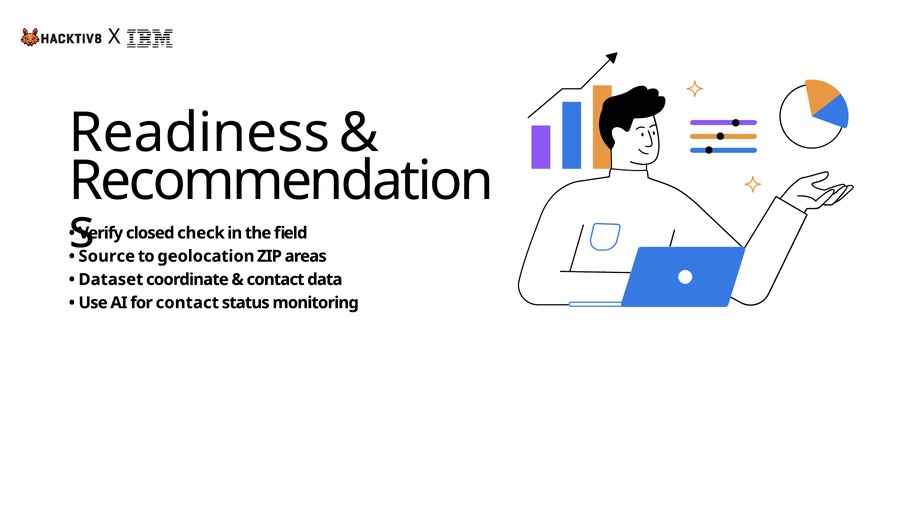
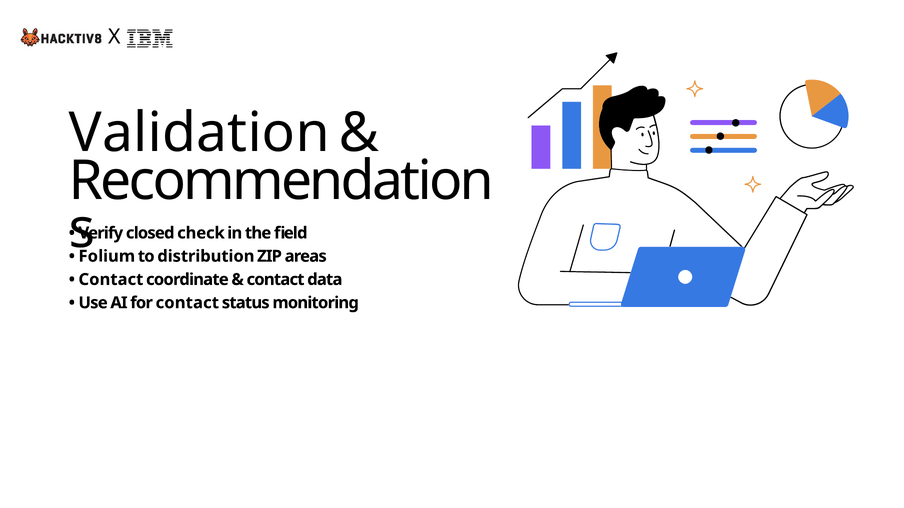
Readiness: Readiness -> Validation
Source: Source -> Folium
geolocation: geolocation -> distribution
Dataset at (111, 280): Dataset -> Contact
